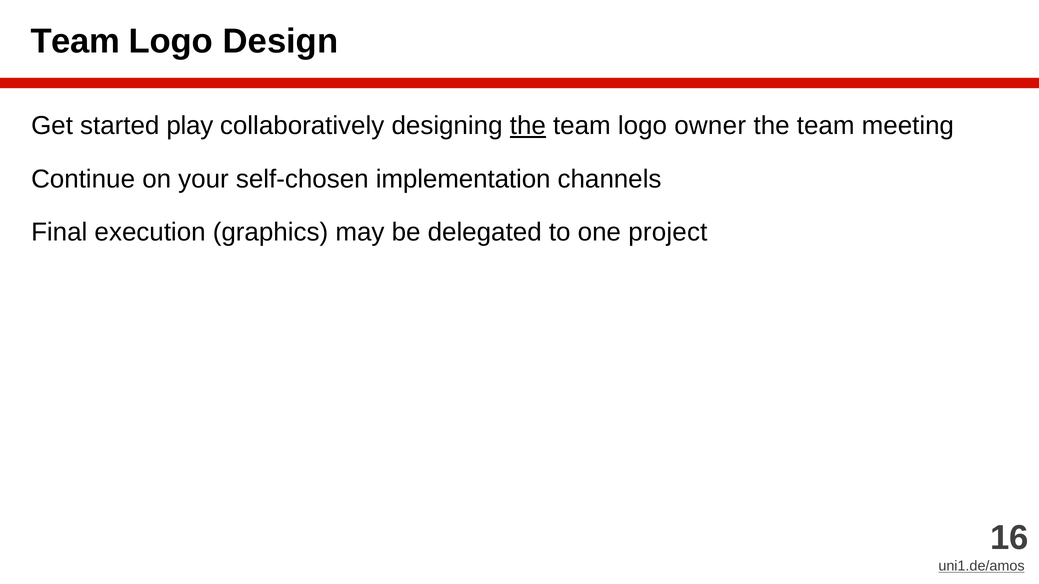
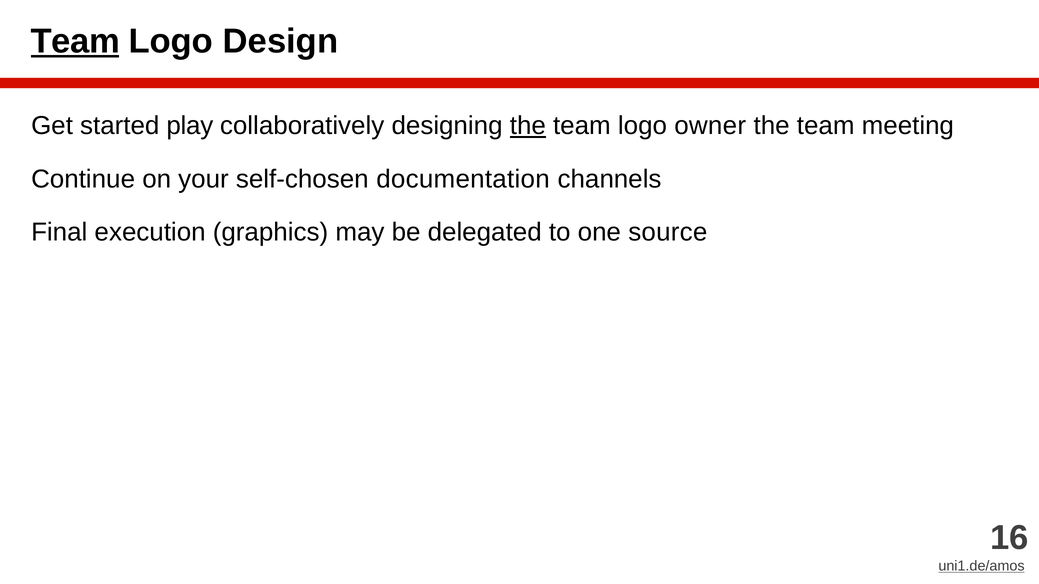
Team at (75, 41) underline: none -> present
implementation: implementation -> documentation
project: project -> source
